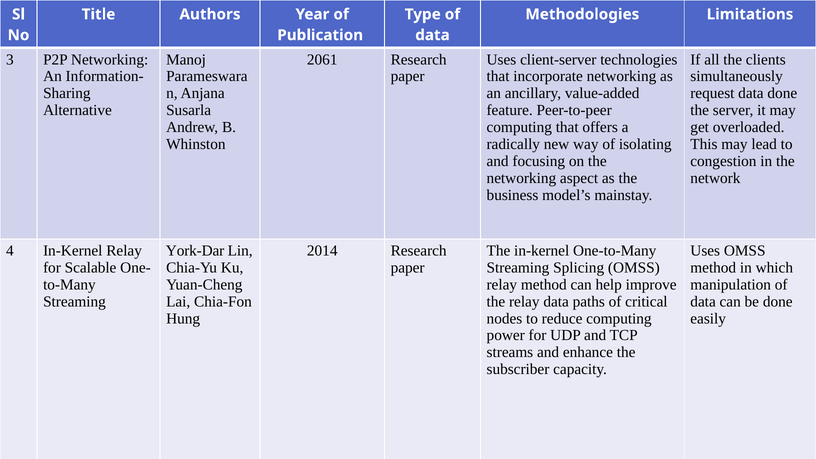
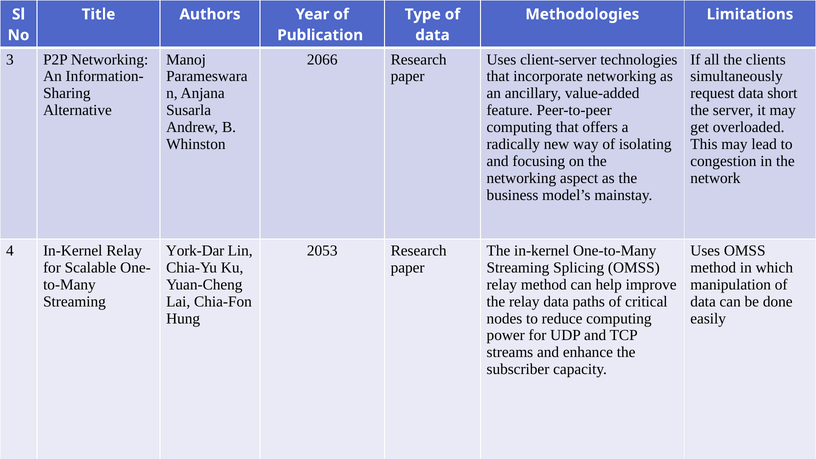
2061: 2061 -> 2066
data done: done -> short
2014: 2014 -> 2053
